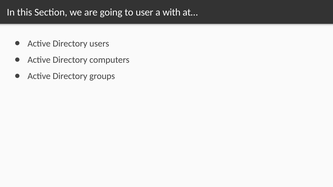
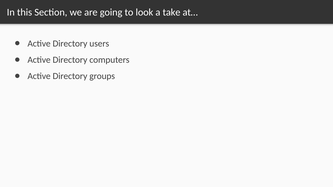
user: user -> look
with: with -> take
